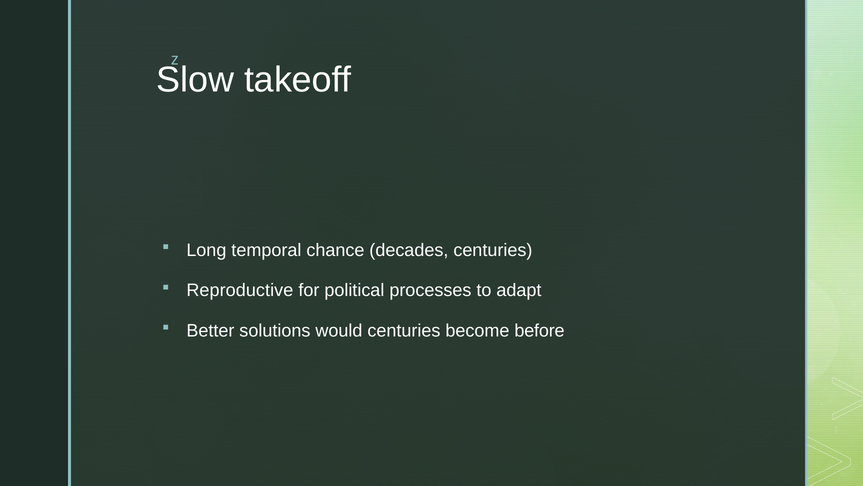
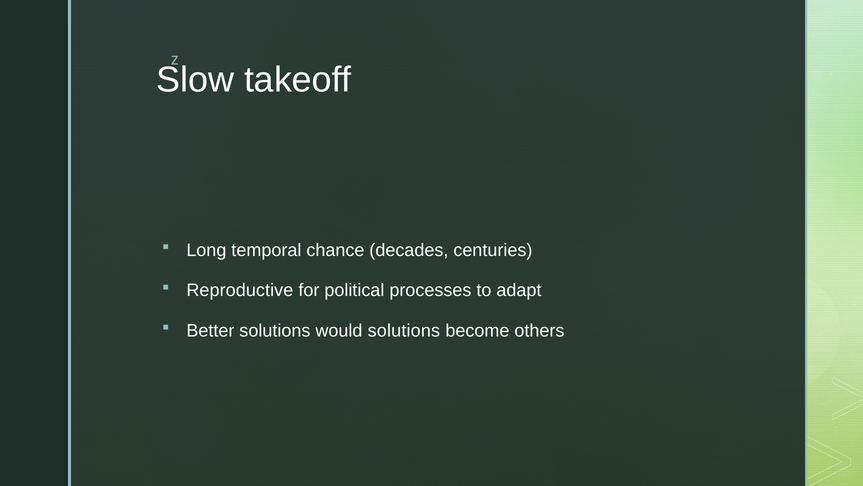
would centuries: centuries -> solutions
before: before -> others
